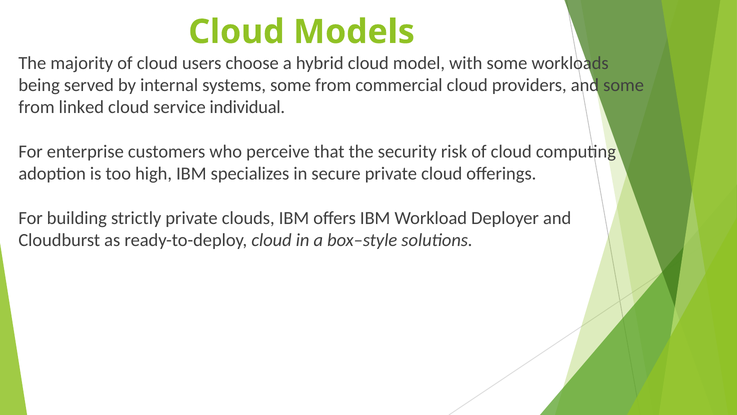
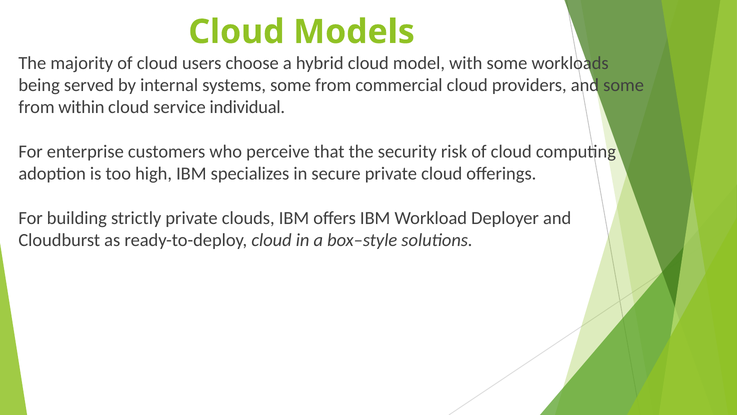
linked: linked -> within
